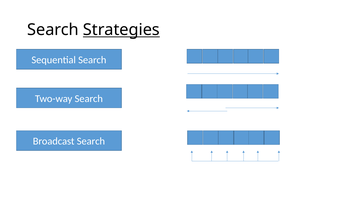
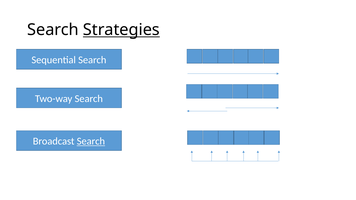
Search at (91, 141) underline: none -> present
